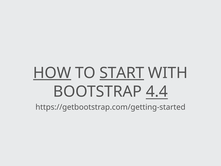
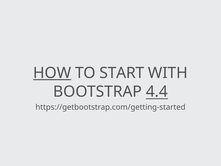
START underline: present -> none
